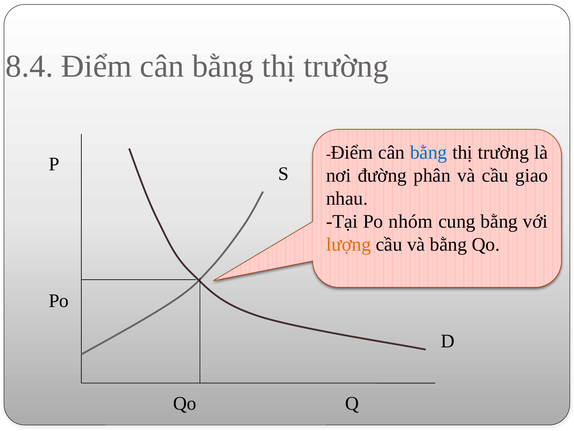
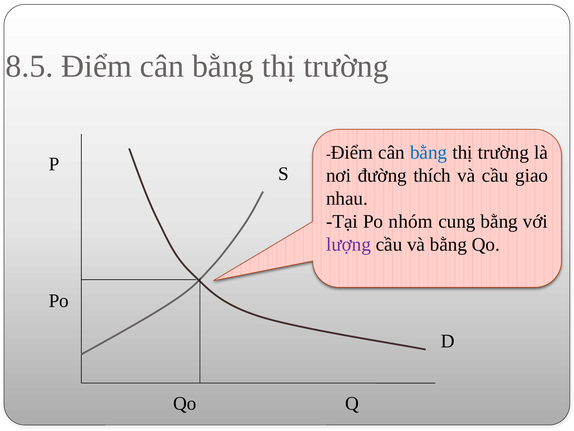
8.4: 8.4 -> 8.5
phân: phân -> thích
lượng colour: orange -> purple
